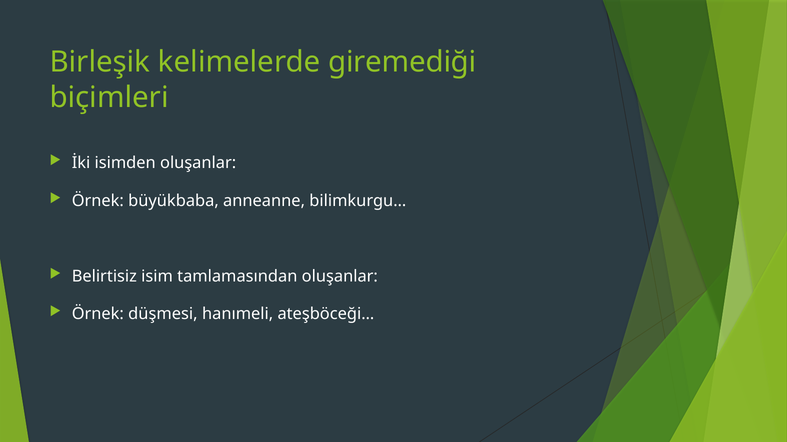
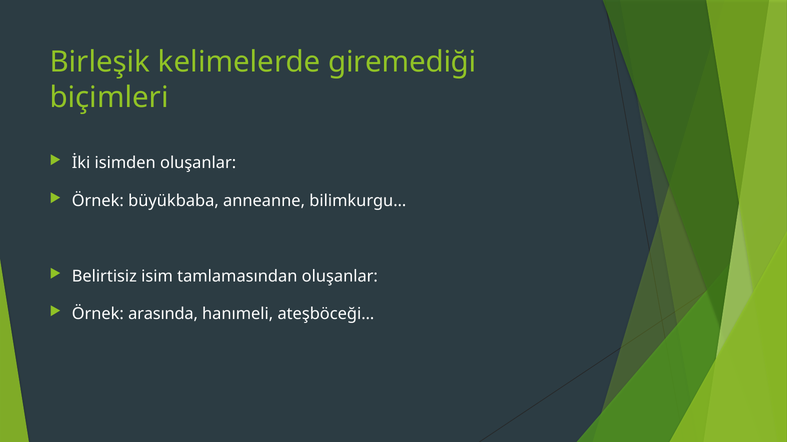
düşmesi: düşmesi -> arasında
